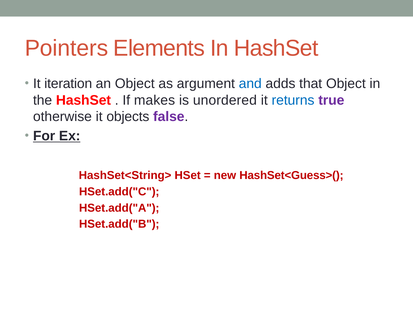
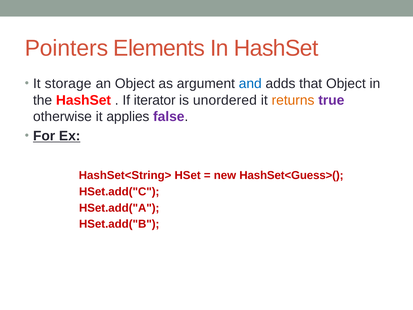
iteration: iteration -> storage
makes: makes -> iterator
returns colour: blue -> orange
objects: objects -> applies
